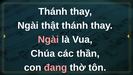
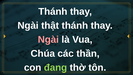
đang colour: pink -> light green
